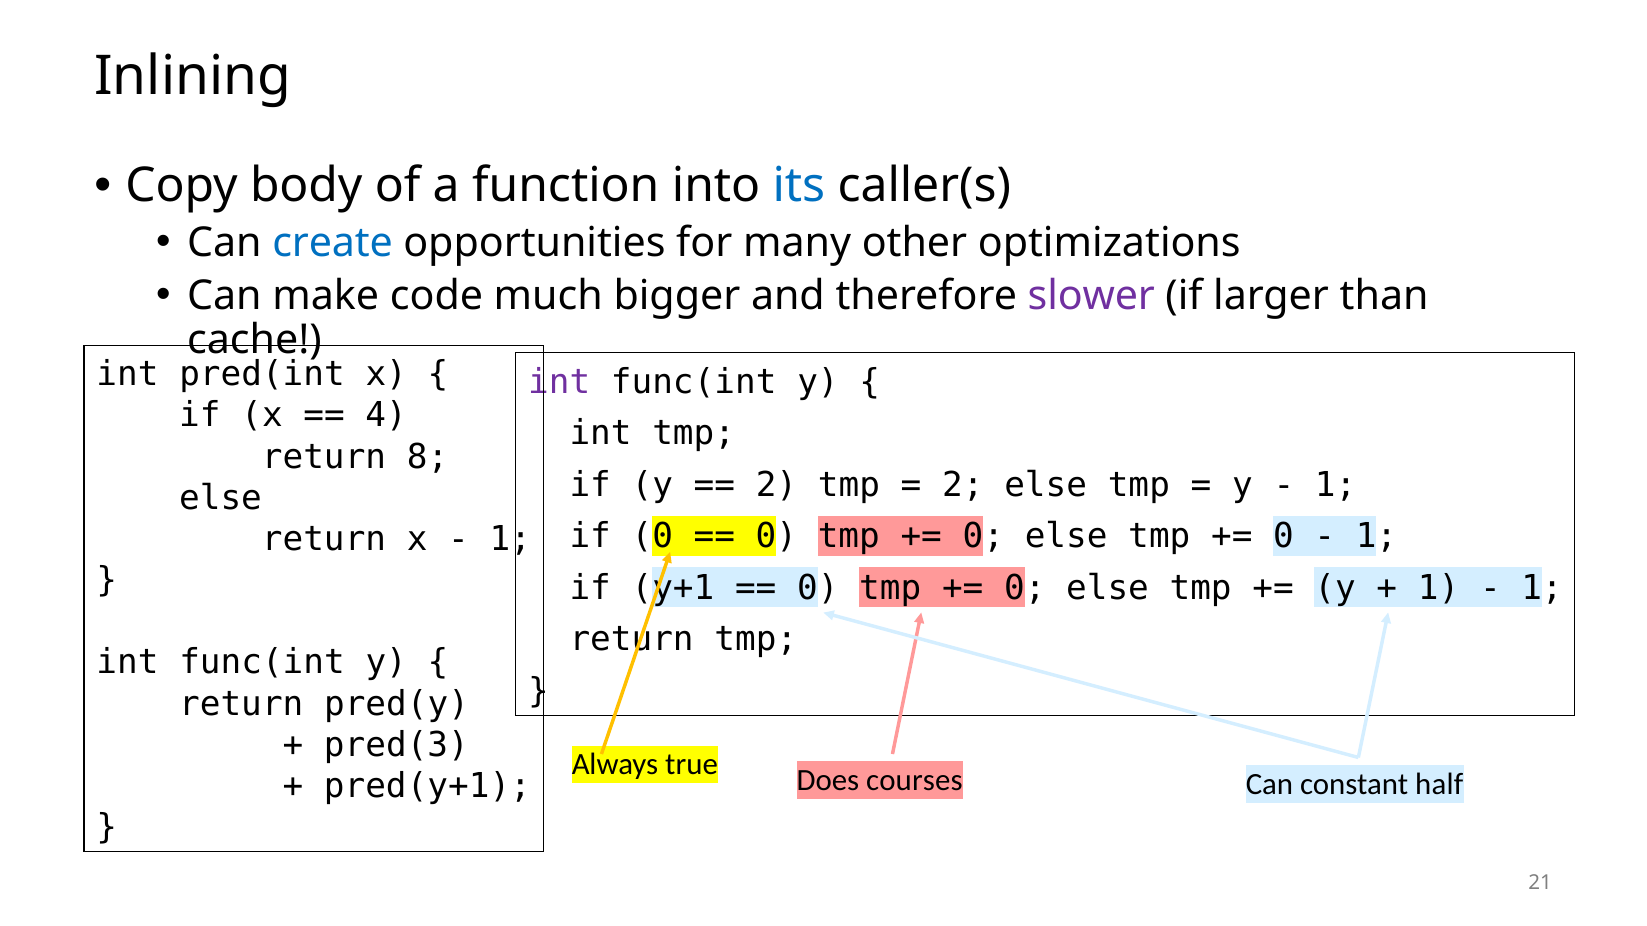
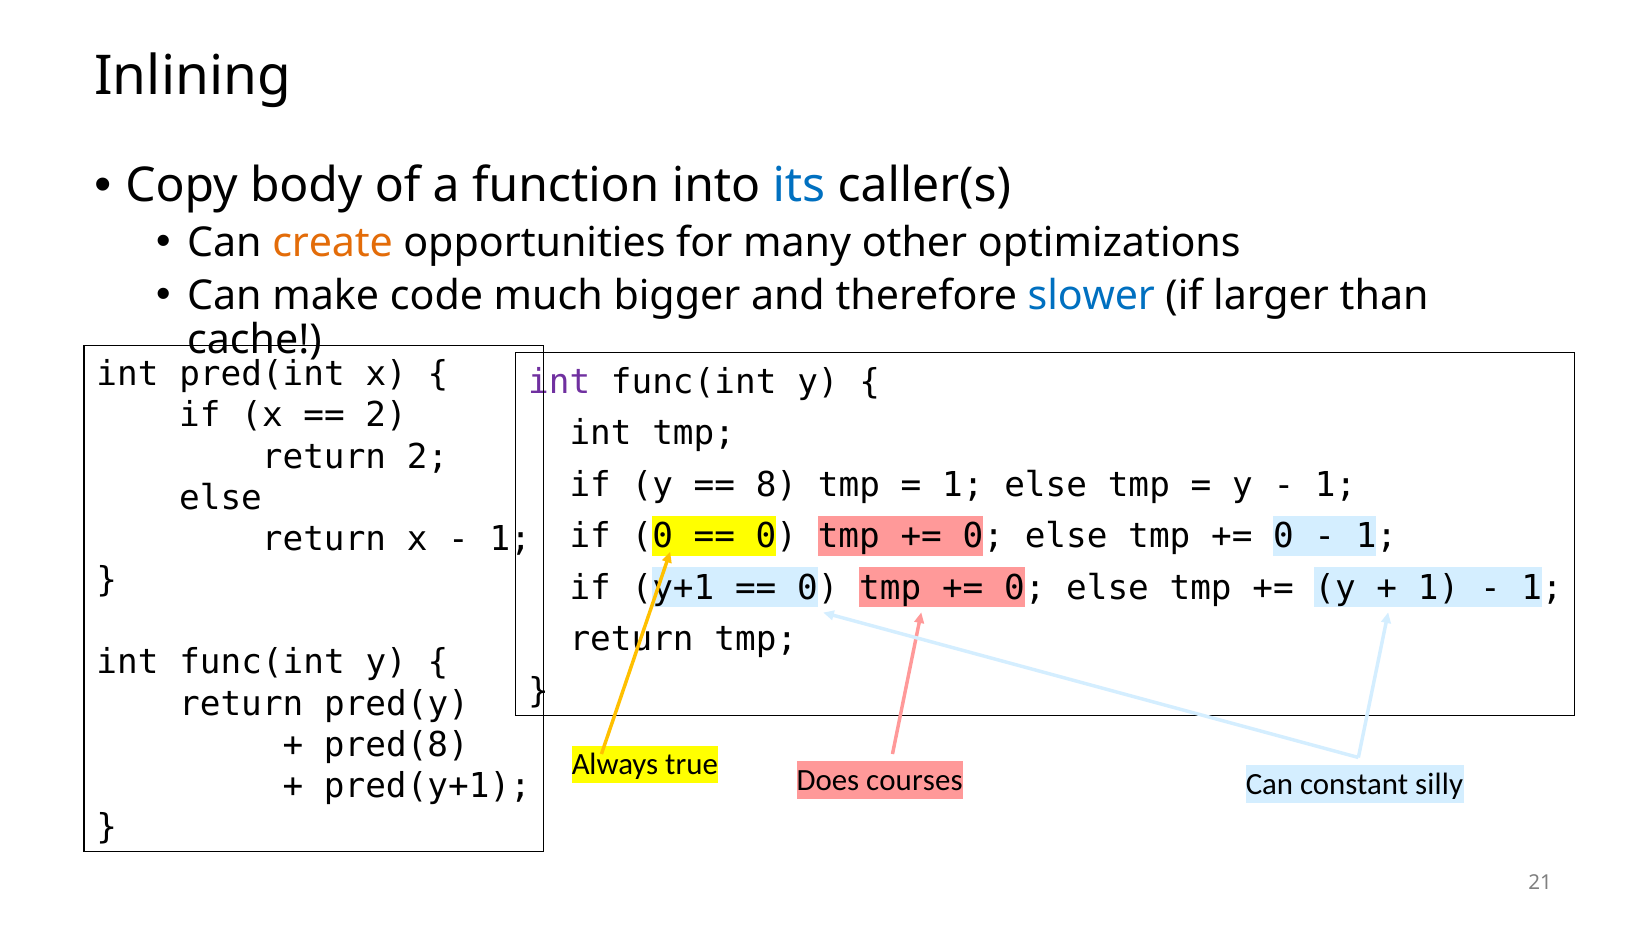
create colour: blue -> orange
slower colour: purple -> blue
4 at (386, 416): 4 -> 2
return 8: 8 -> 2
2 at (776, 485): 2 -> 8
2 at (963, 485): 2 -> 1
pred(3: pred(3 -> pred(8
half: half -> silly
